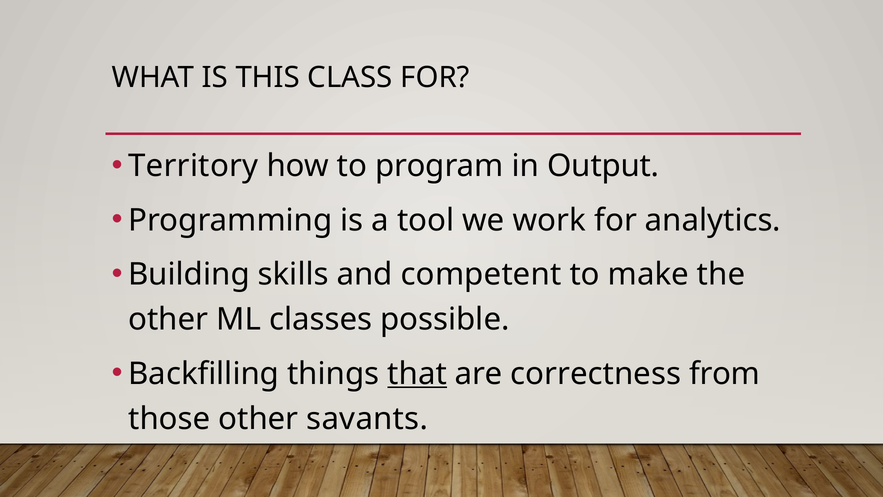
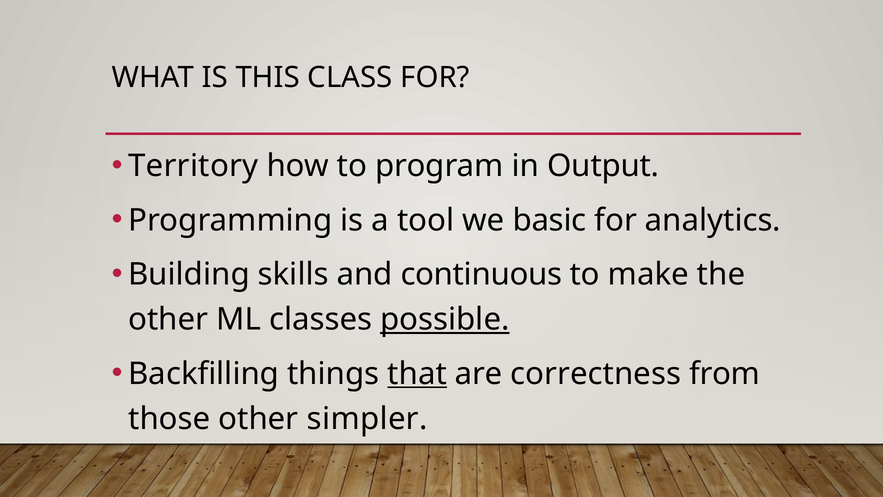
work: work -> basic
competent: competent -> continuous
possible underline: none -> present
savants: savants -> simpler
